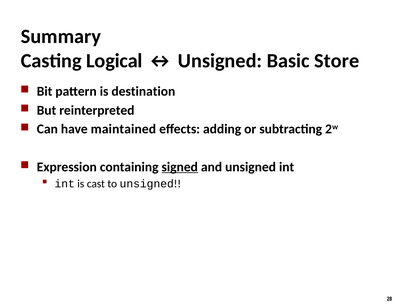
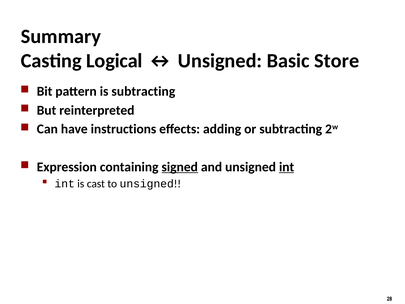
is destination: destination -> subtracting
maintained: maintained -> instructions
int at (287, 167) underline: none -> present
